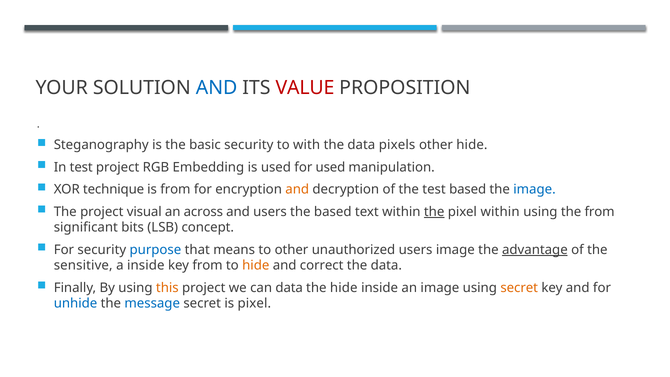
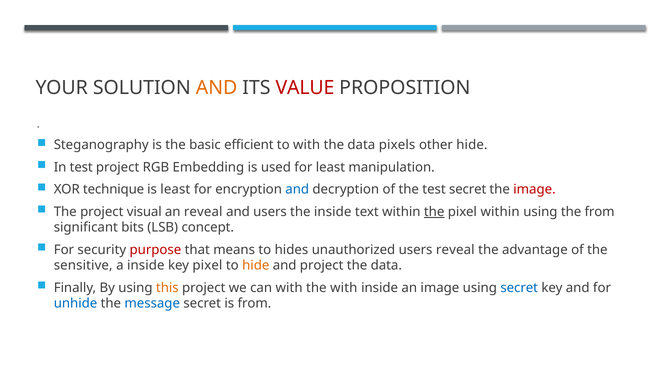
AND at (217, 88) colour: blue -> orange
basic security: security -> efficient
for used: used -> least
is from: from -> least
and at (297, 189) colour: orange -> blue
test based: based -> secret
image at (535, 189) colour: blue -> red
an across: across -> reveal
the based: based -> inside
purpose colour: blue -> red
to other: other -> hides
users image: image -> reveal
advantage underline: present -> none
key from: from -> pixel
and correct: correct -> project
can data: data -> with
the hide: hide -> with
secret at (519, 288) colour: orange -> blue
is pixel: pixel -> from
